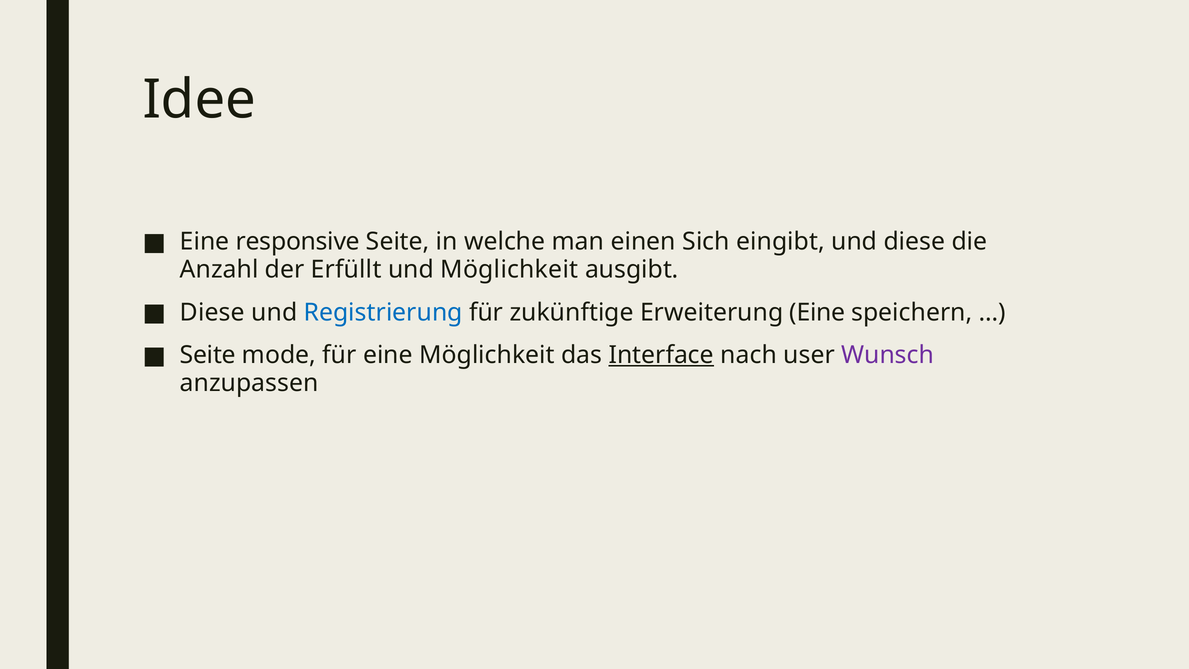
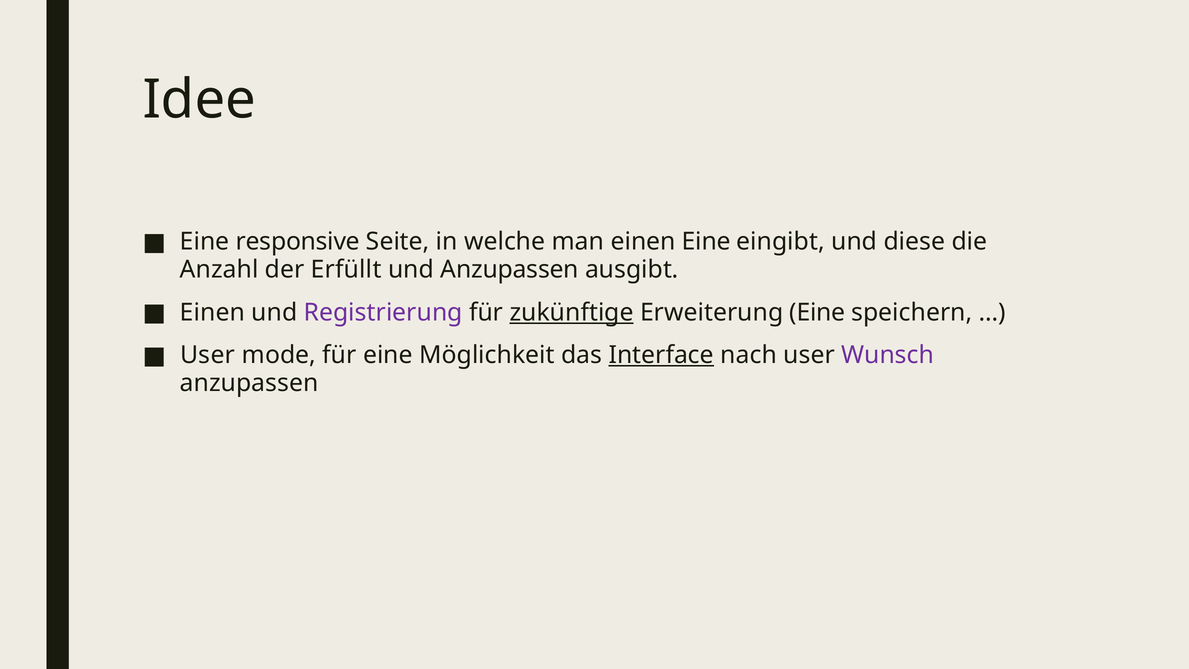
einen Sich: Sich -> Eine
und Möglichkeit: Möglichkeit -> Anzupassen
Diese at (212, 312): Diese -> Einen
Registrierung colour: blue -> purple
zukünftige underline: none -> present
Seite at (208, 355): Seite -> User
